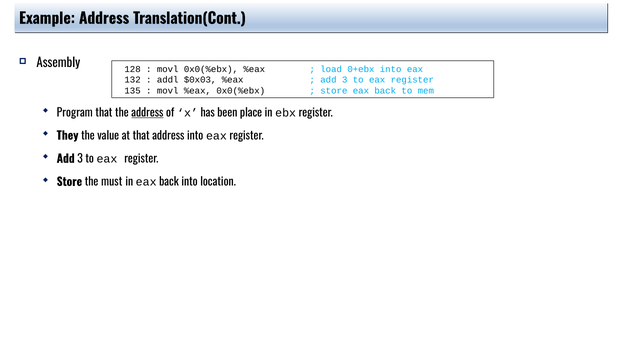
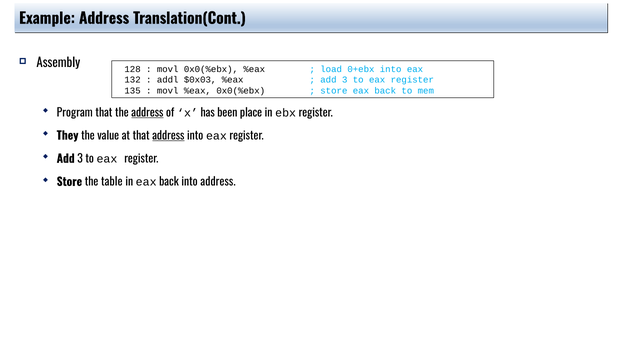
address at (168, 136) underline: none -> present
must: must -> table
into location: location -> address
